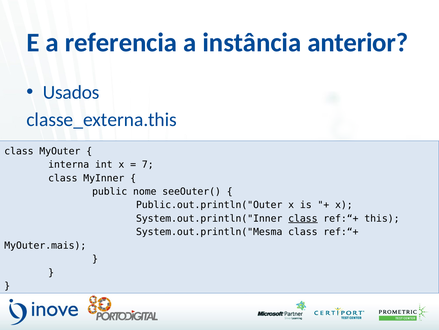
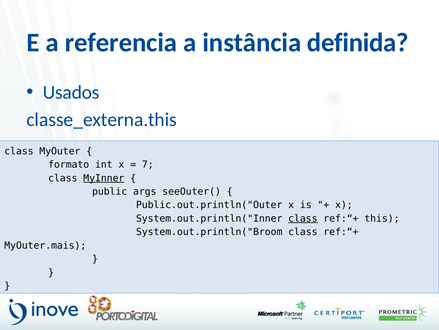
anterior: anterior -> definida
interna: interna -> formato
MyInner underline: none -> present
nome: nome -> args
System.out.println("Mesma: System.out.println("Mesma -> System.out.println("Broom
